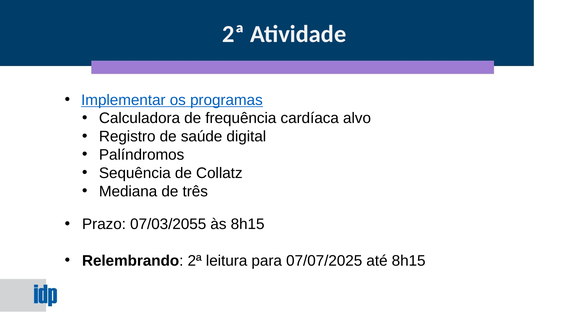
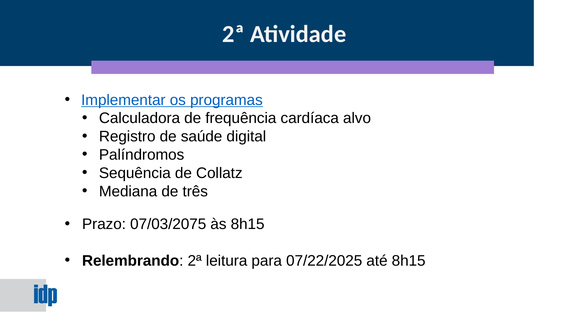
07/03/2055: 07/03/2055 -> 07/03/2075
07/07/2025: 07/07/2025 -> 07/22/2025
